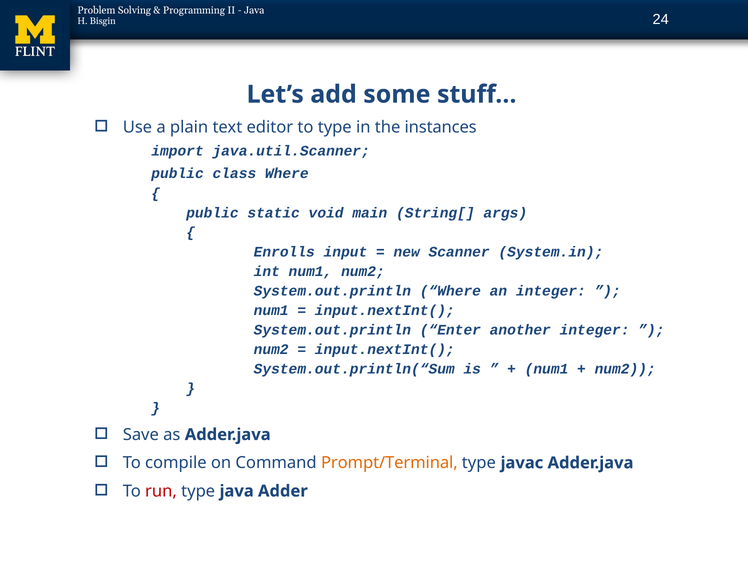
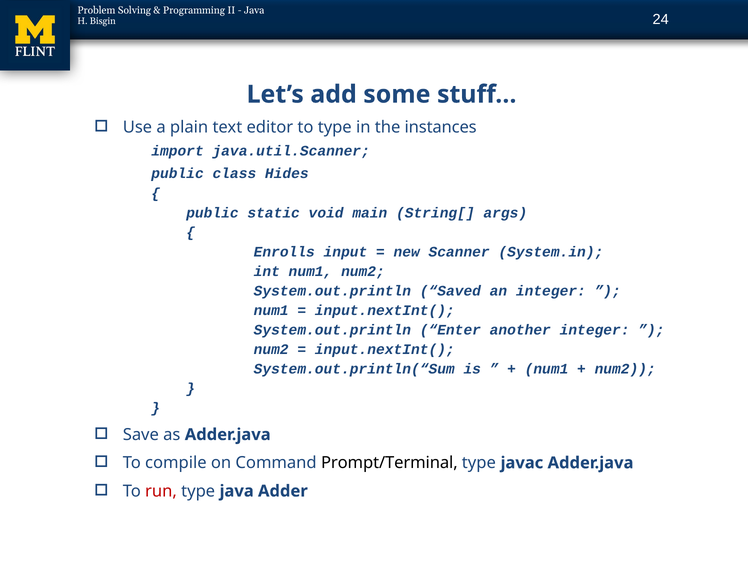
class Where: Where -> Hides
System.out.println Where: Where -> Saved
Prompt/Terminal colour: orange -> black
